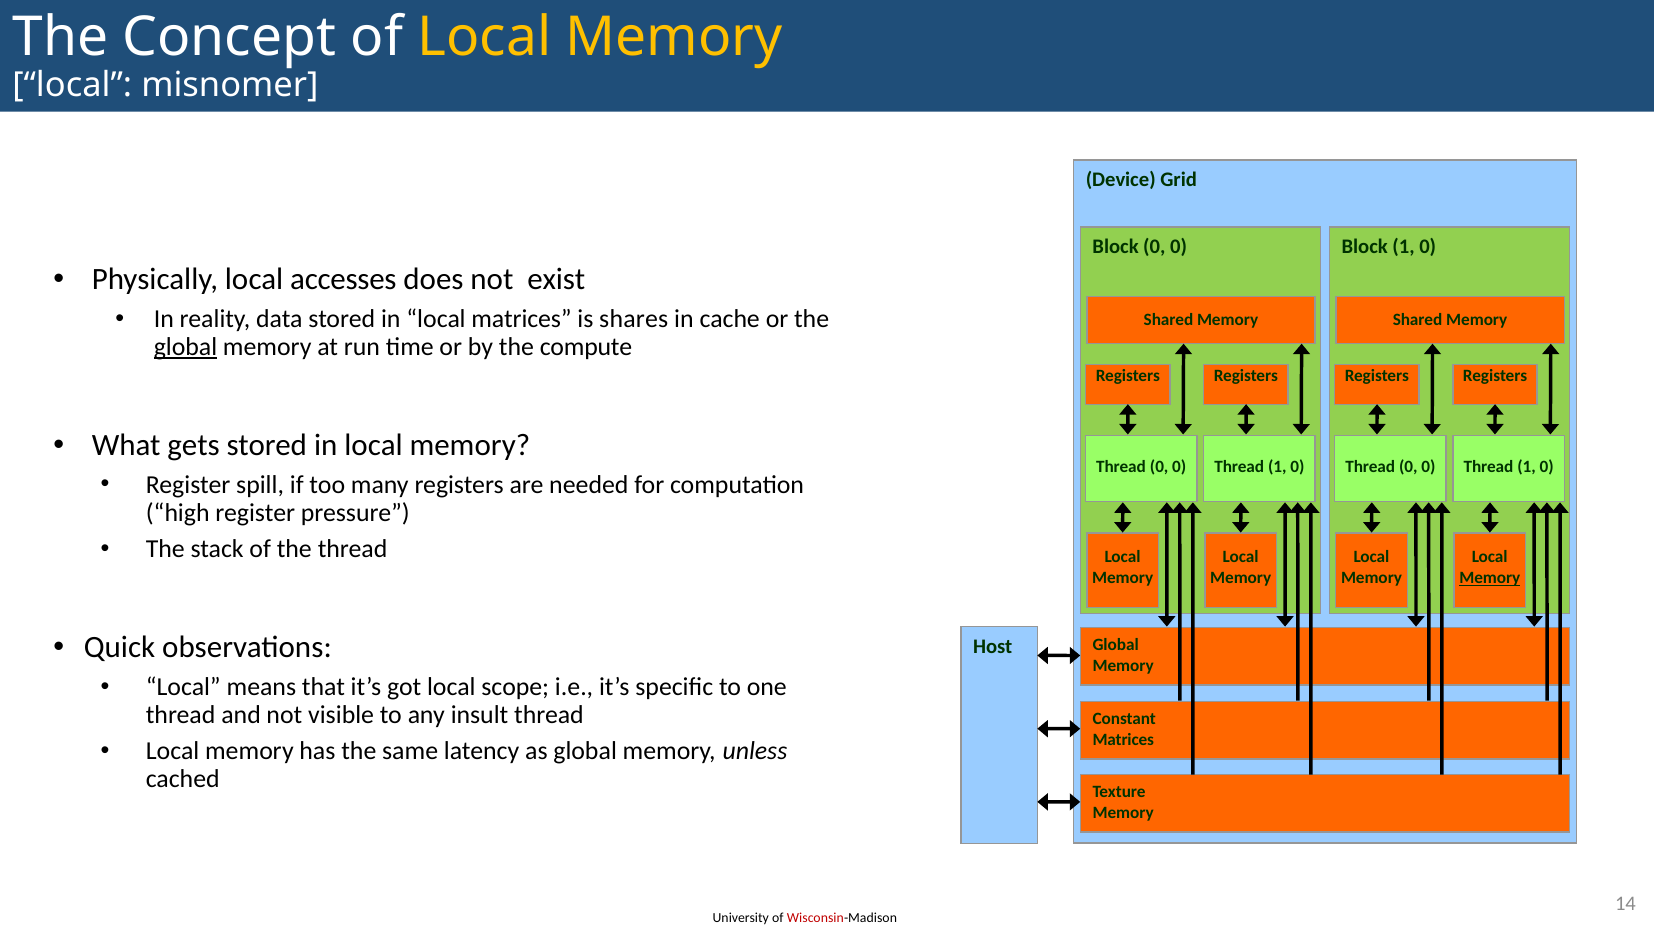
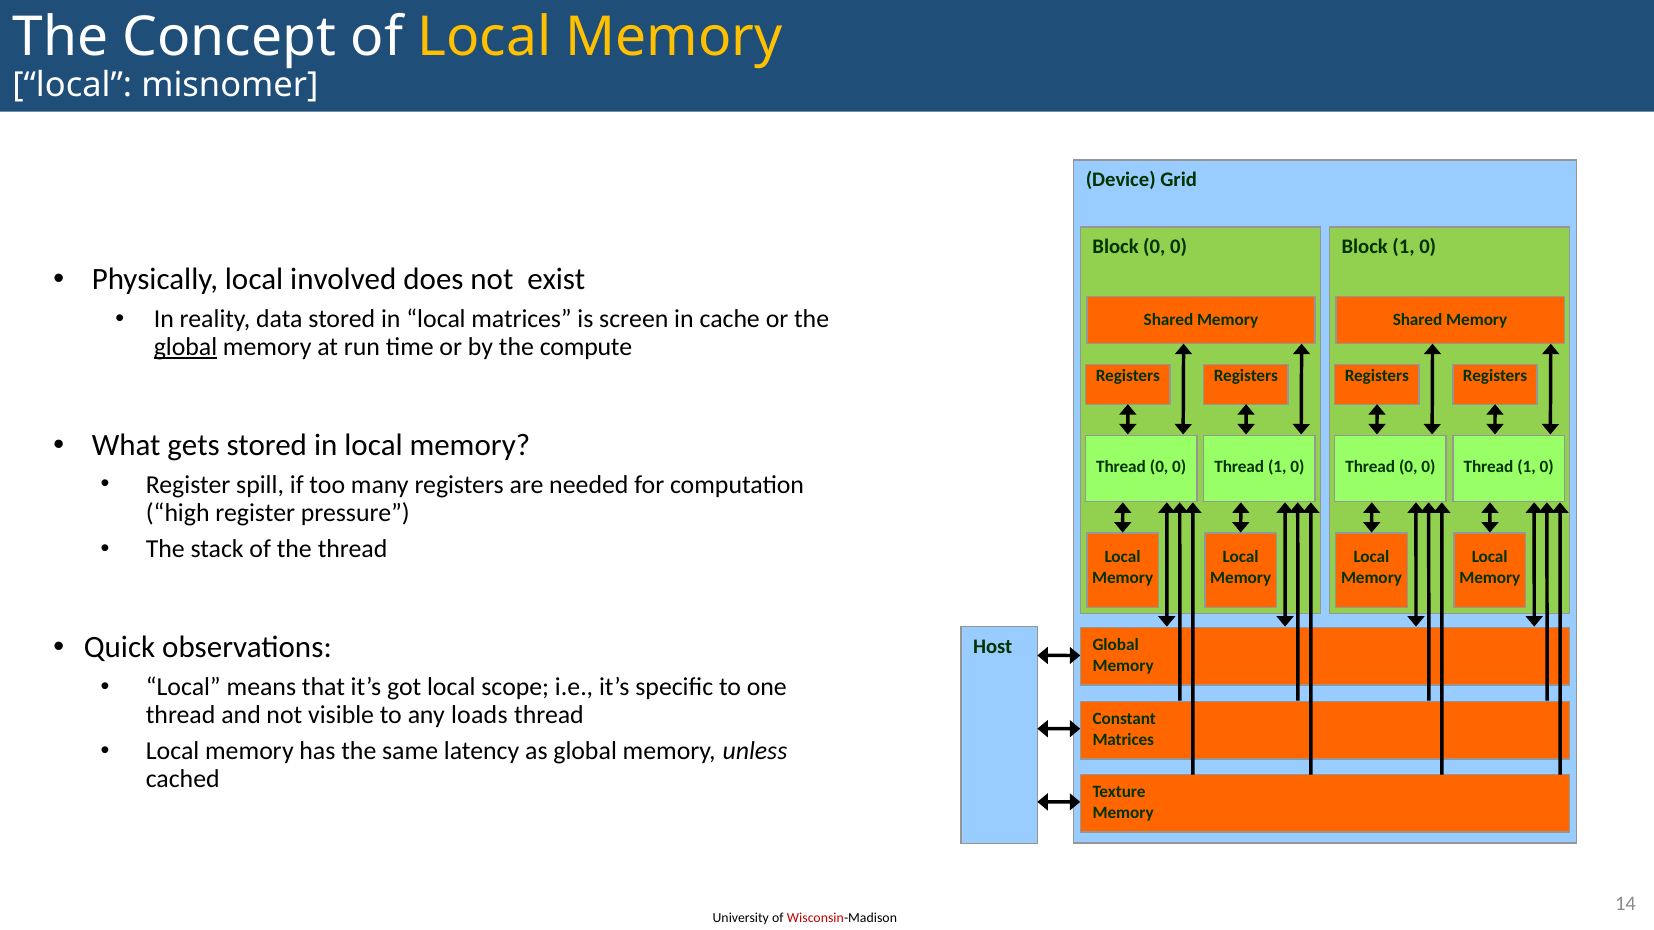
accesses: accesses -> involved
shares: shares -> screen
Memory at (1490, 578) underline: present -> none
insult: insult -> loads
